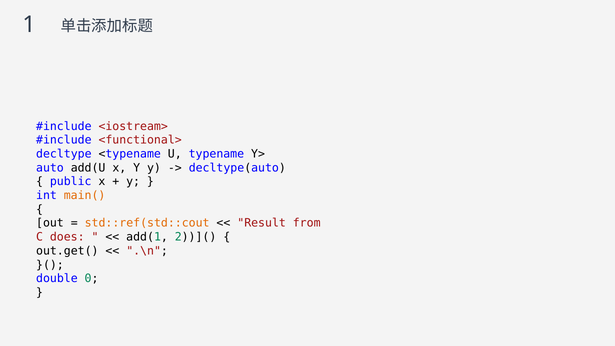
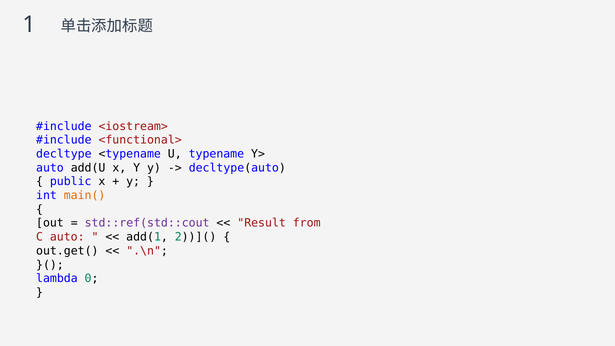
std::ref(std::cout colour: orange -> purple
C does: does -> auto
double: double -> lambda
